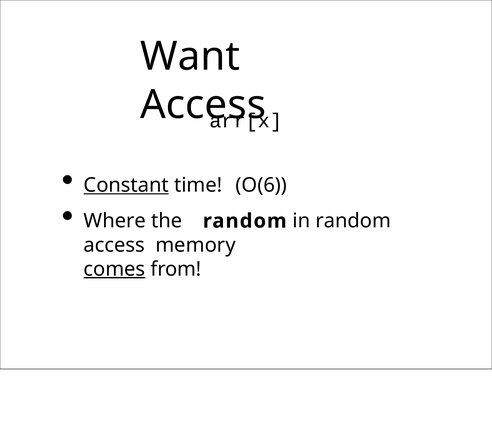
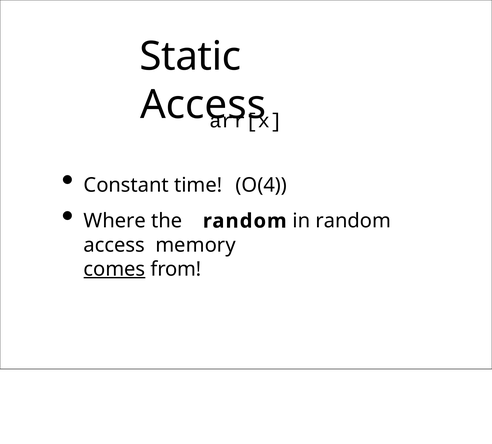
Want: Want -> Static
Constant underline: present -> none
O(6: O(6 -> O(4
